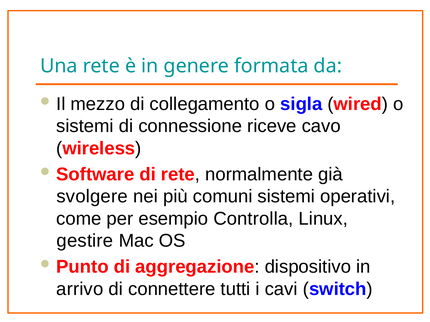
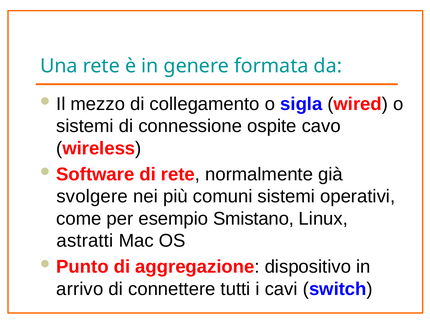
riceve: riceve -> ospite
Controlla: Controlla -> Smistano
gestire: gestire -> astratti
